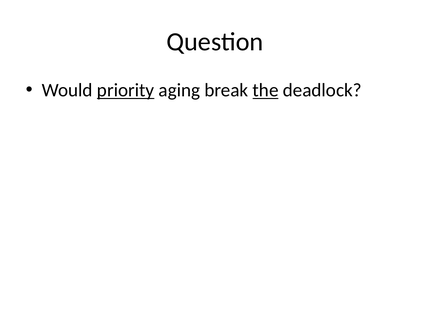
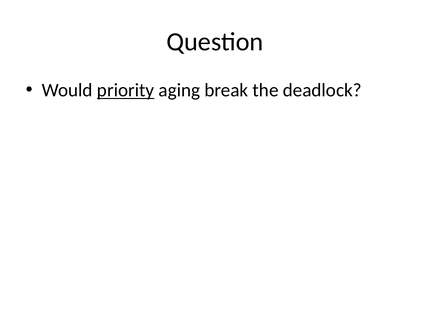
the underline: present -> none
